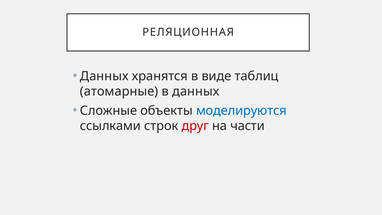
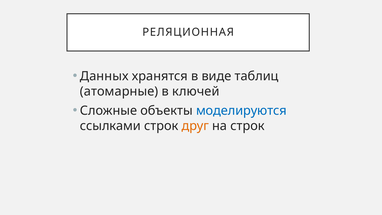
в данных: данных -> ключей
друг colour: red -> orange
на части: части -> строк
